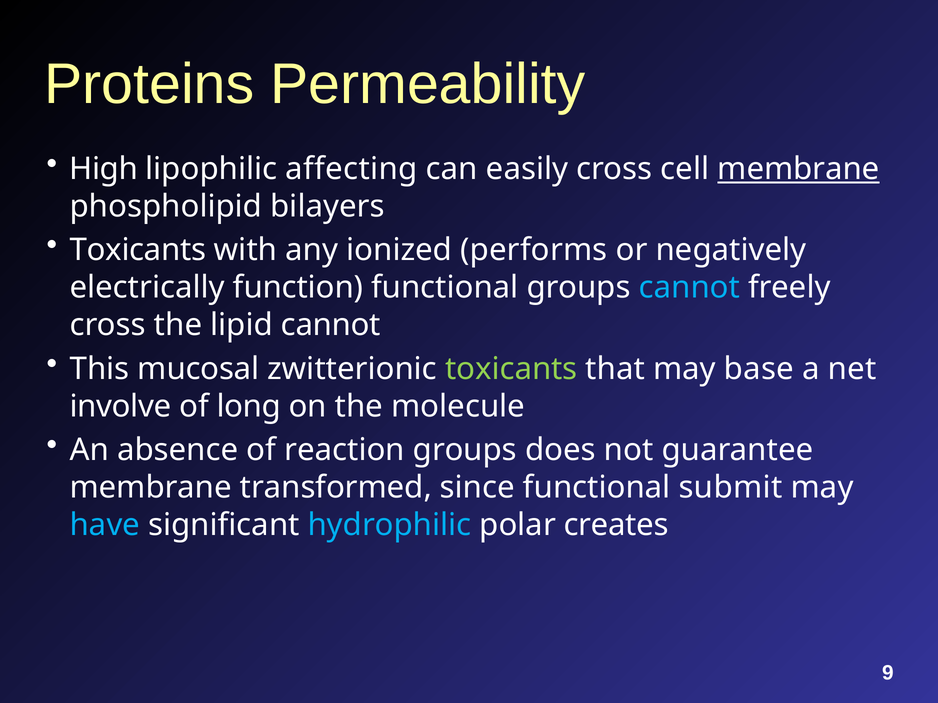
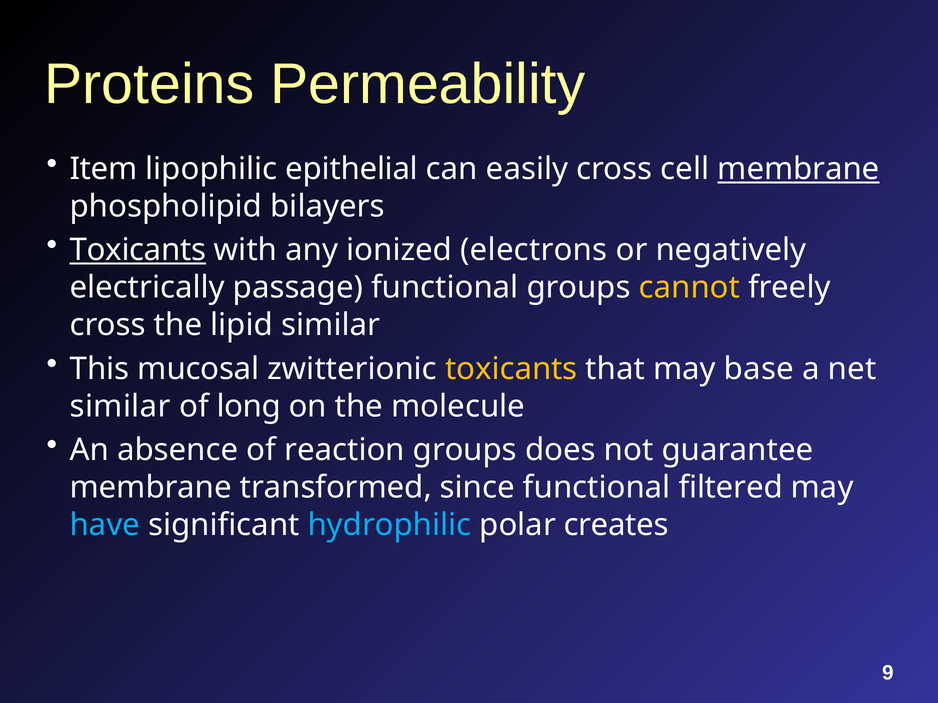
High: High -> Item
affecting: affecting -> epithelial
Toxicants at (138, 250) underline: none -> present
performs: performs -> electrons
function: function -> passage
cannot at (689, 288) colour: light blue -> yellow
lipid cannot: cannot -> similar
toxicants at (511, 369) colour: light green -> yellow
involve at (120, 407): involve -> similar
submit: submit -> filtered
